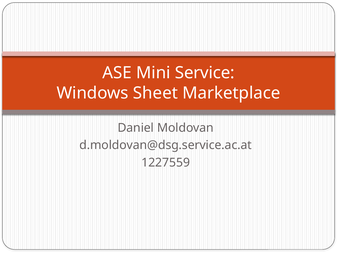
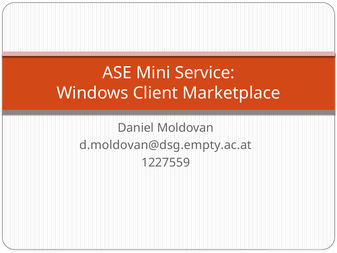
Sheet: Sheet -> Client
d.moldovan@dsg.service.ac.at: d.moldovan@dsg.service.ac.at -> d.moldovan@dsg.empty.ac.at
